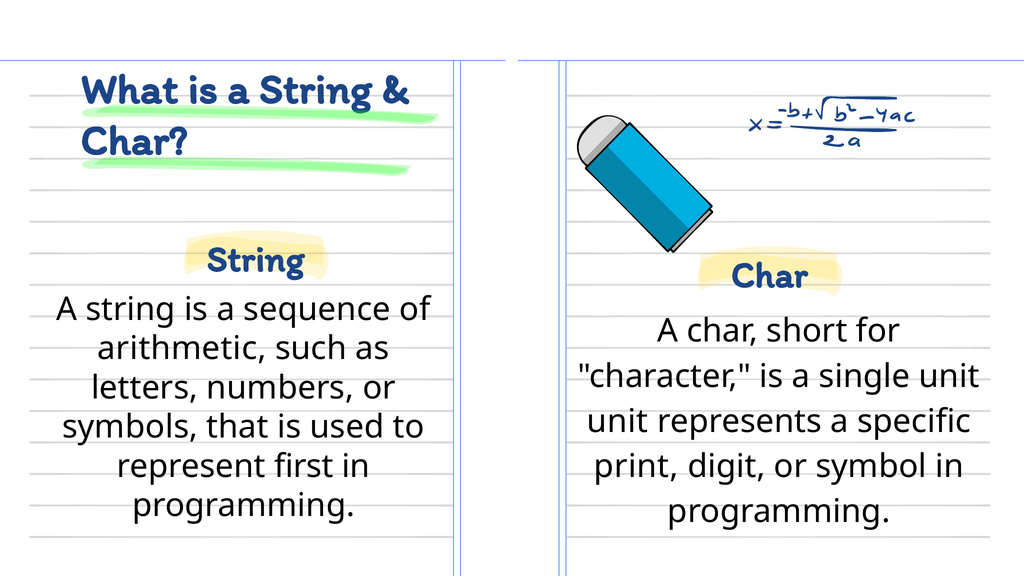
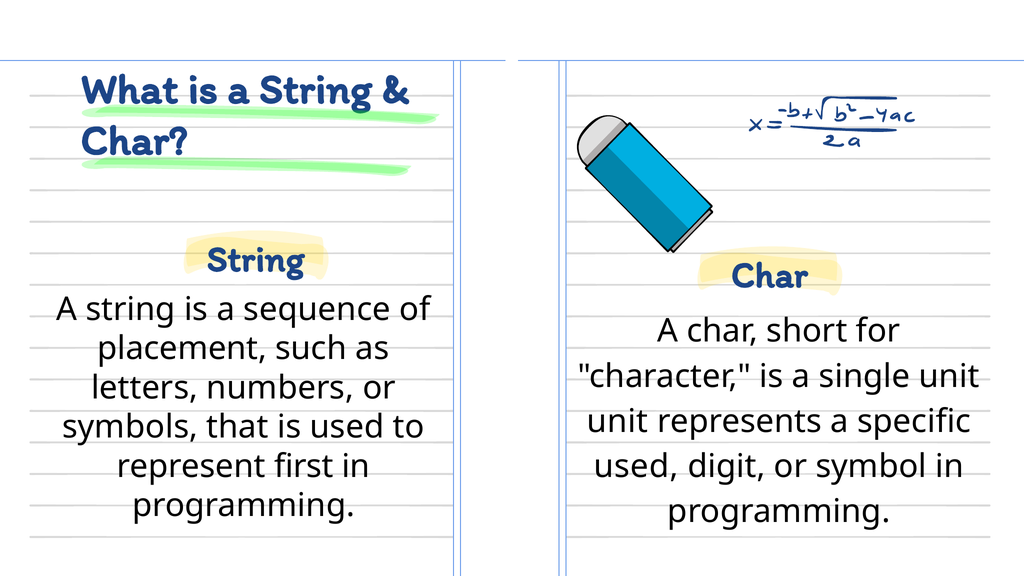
arithmetic: arithmetic -> placement
print at (636, 466): print -> used
